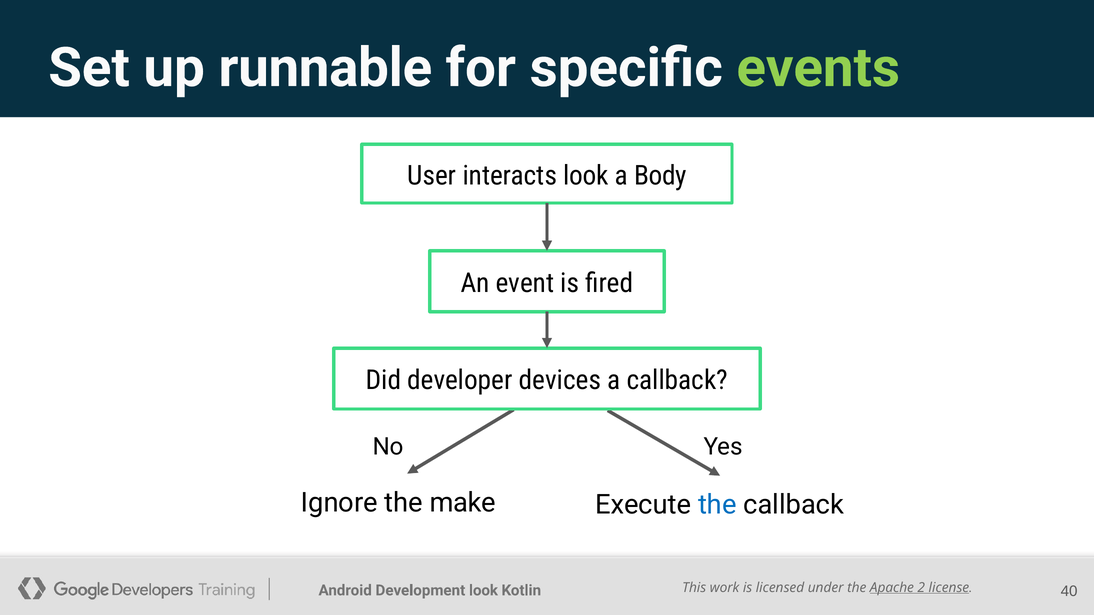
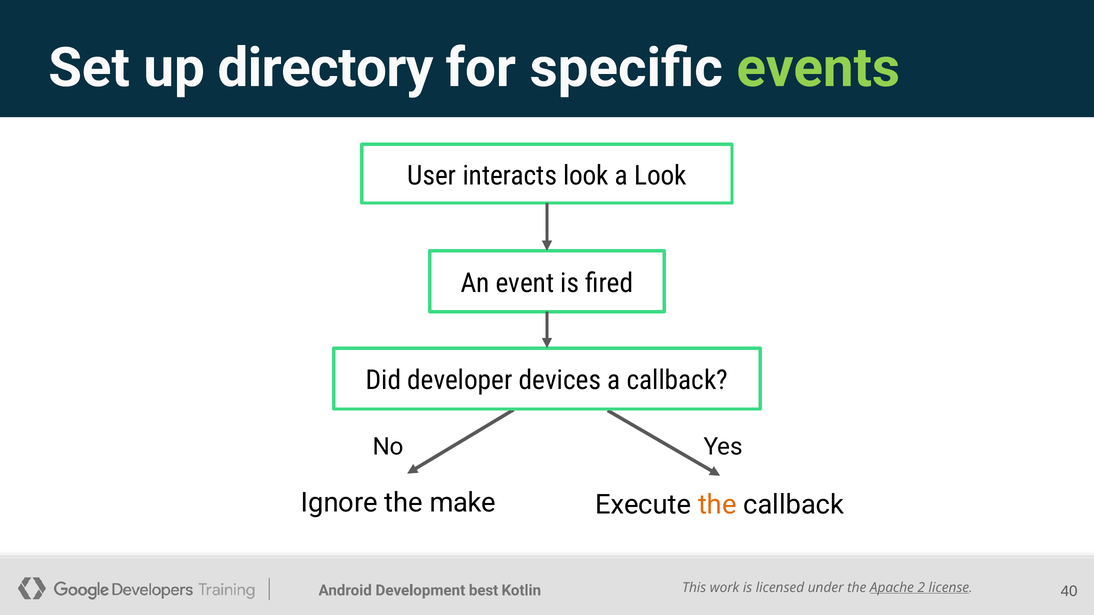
runnable: runnable -> directory
a Body: Body -> Look
the at (717, 505) colour: blue -> orange
look at (484, 591): look -> best
